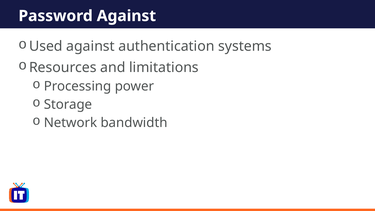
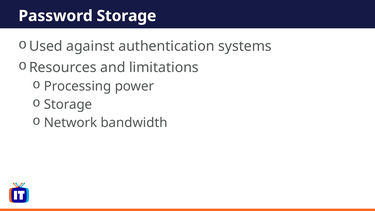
Password Against: Against -> Storage
